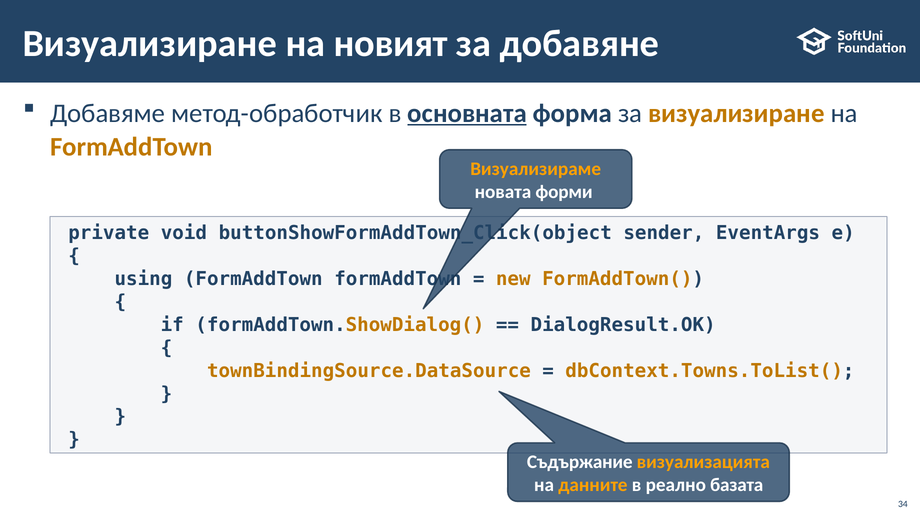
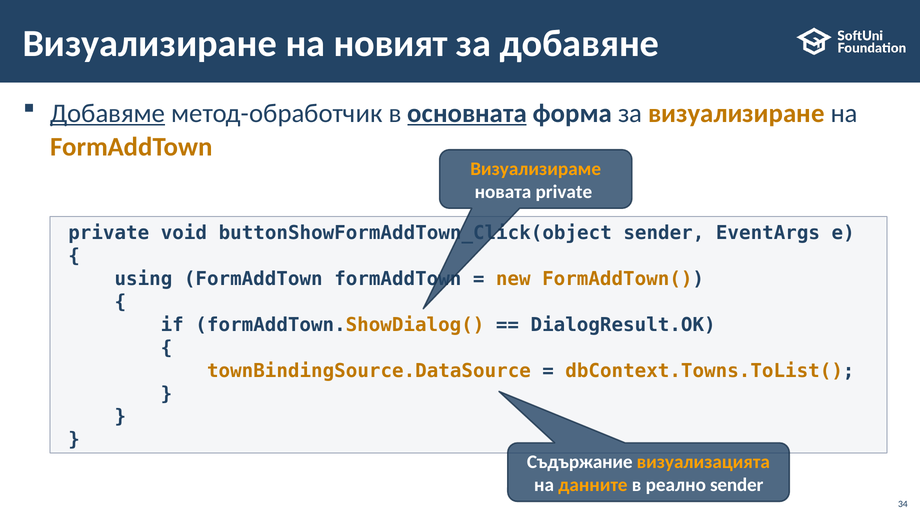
Добавяме underline: none -> present
новата форми: форми -> private
реално базата: базата -> sender
